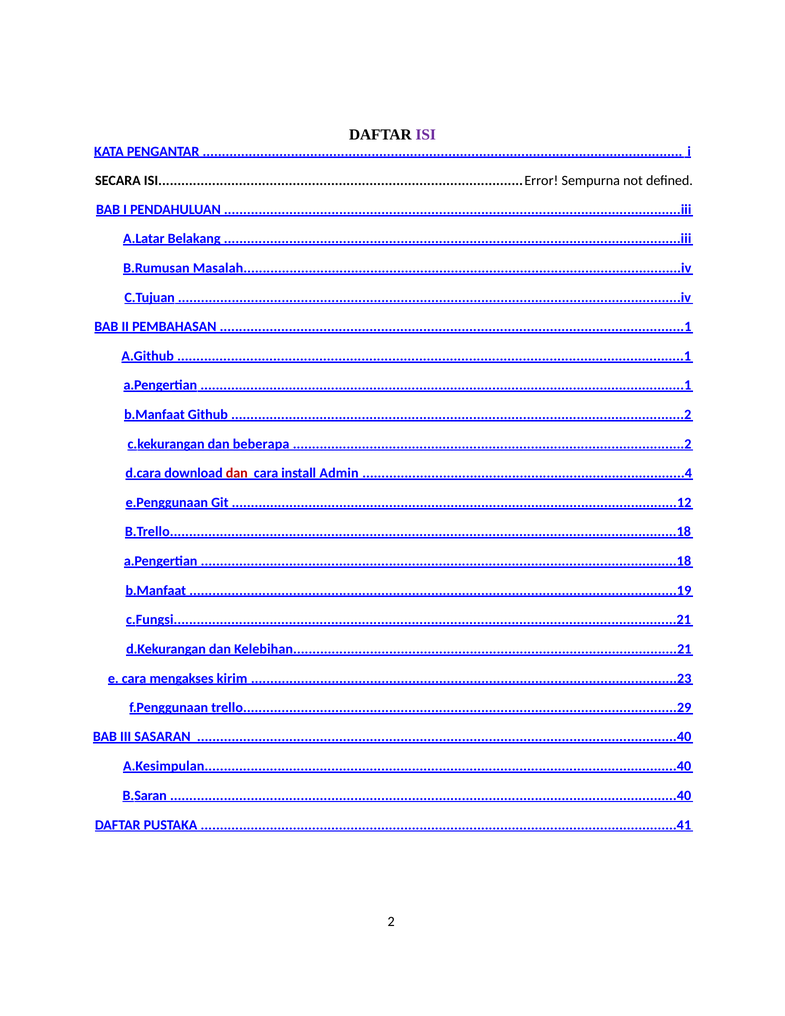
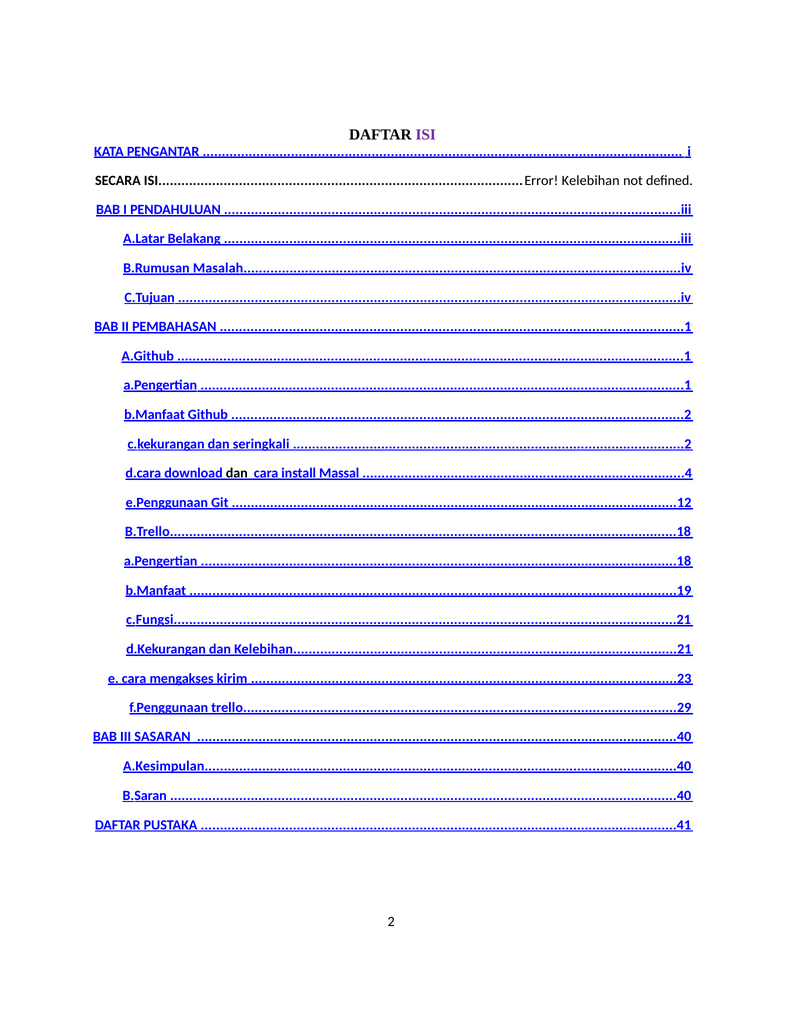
Sempurna: Sempurna -> Kelebihan
beberapa: beberapa -> seringkali
dan at (237, 473) colour: red -> black
Admin: Admin -> Massal
